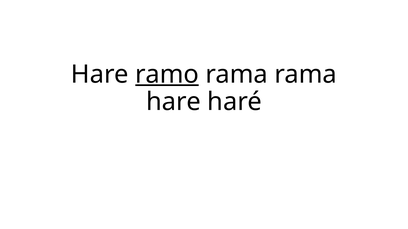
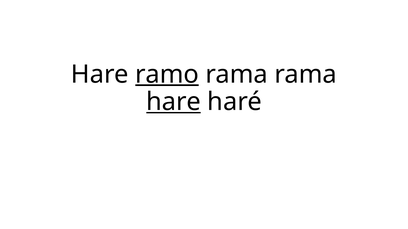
hare at (174, 102) underline: none -> present
